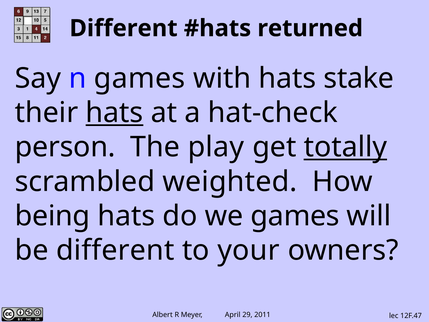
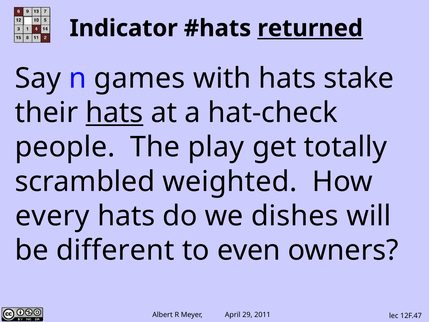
Different at (124, 28): Different -> Indicator
returned underline: none -> present
person: person -> people
totally underline: present -> none
being: being -> every
we games: games -> dishes
your: your -> even
